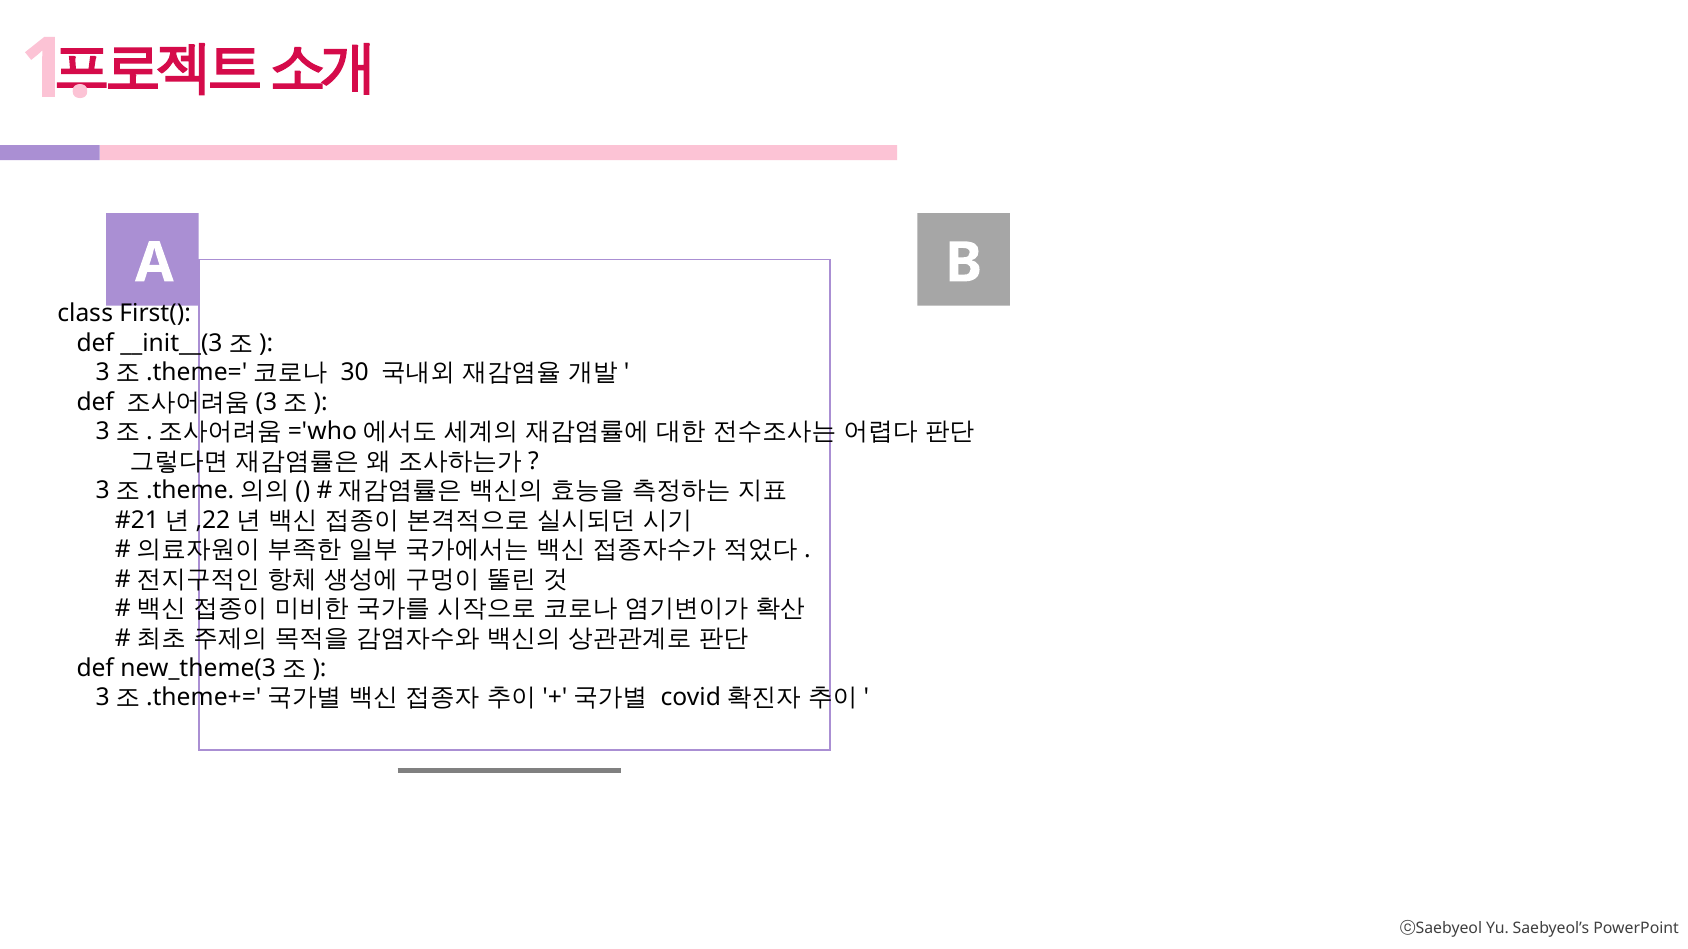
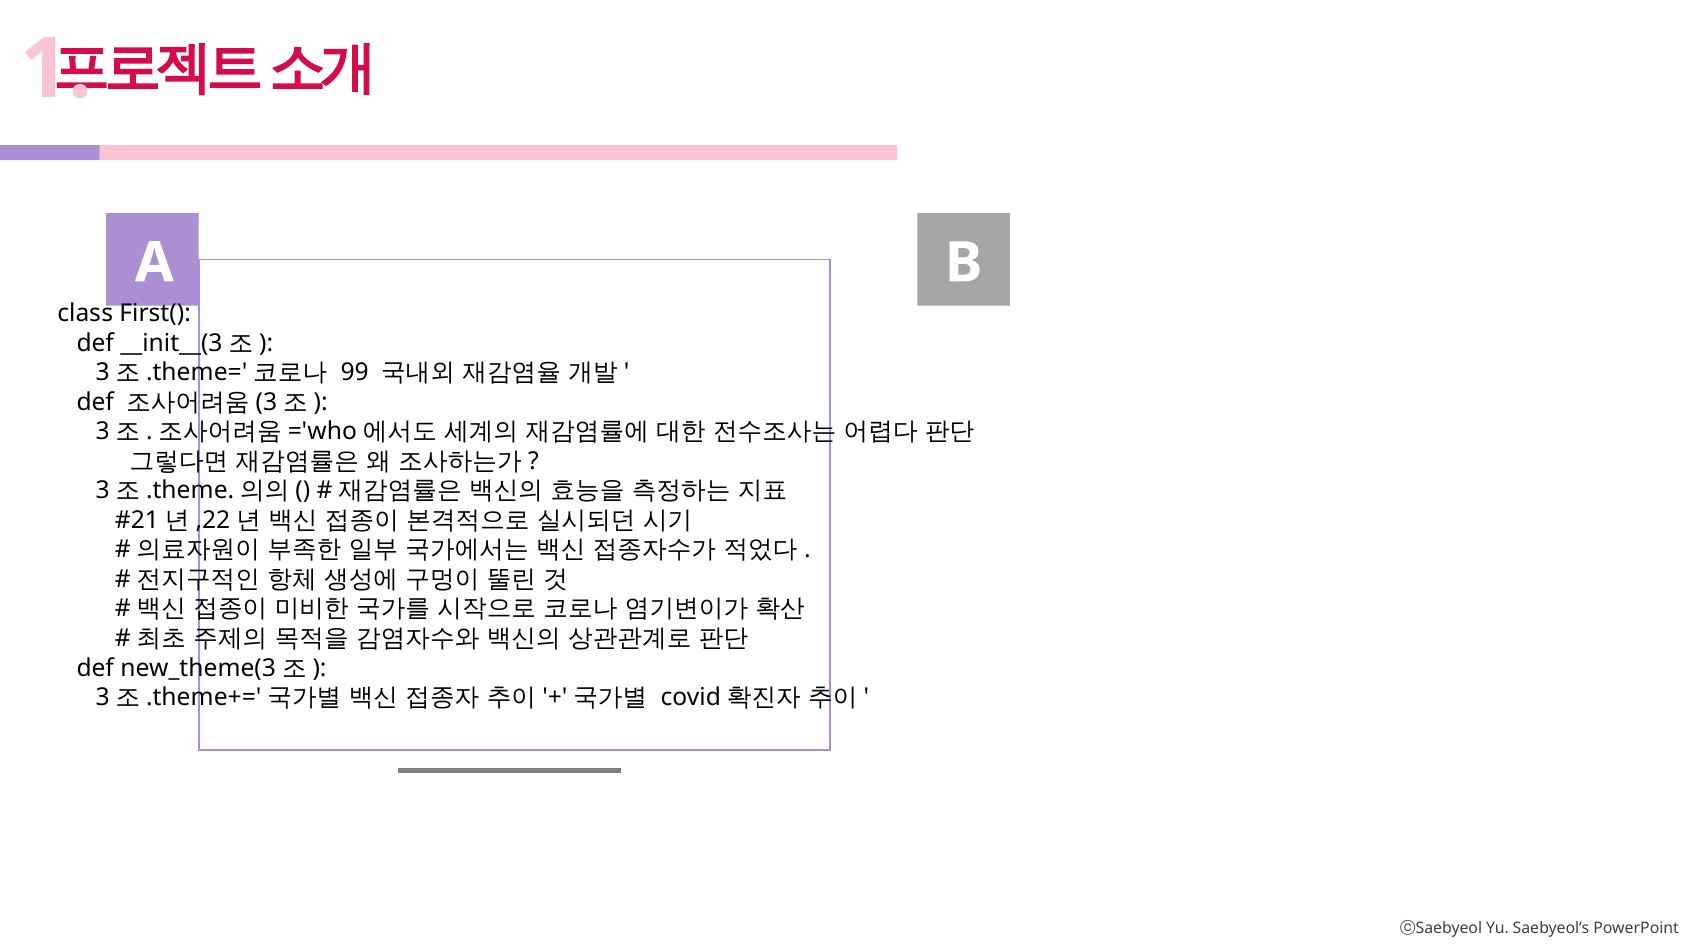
30: 30 -> 99
